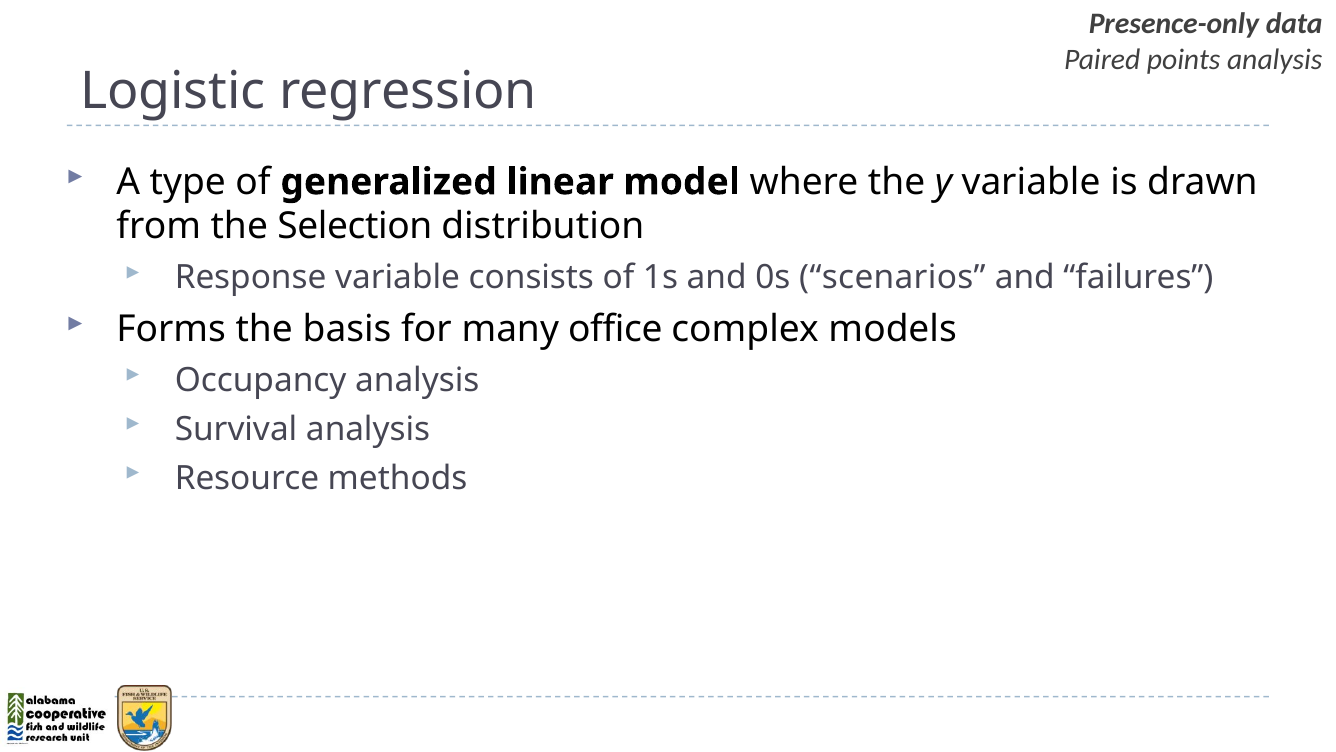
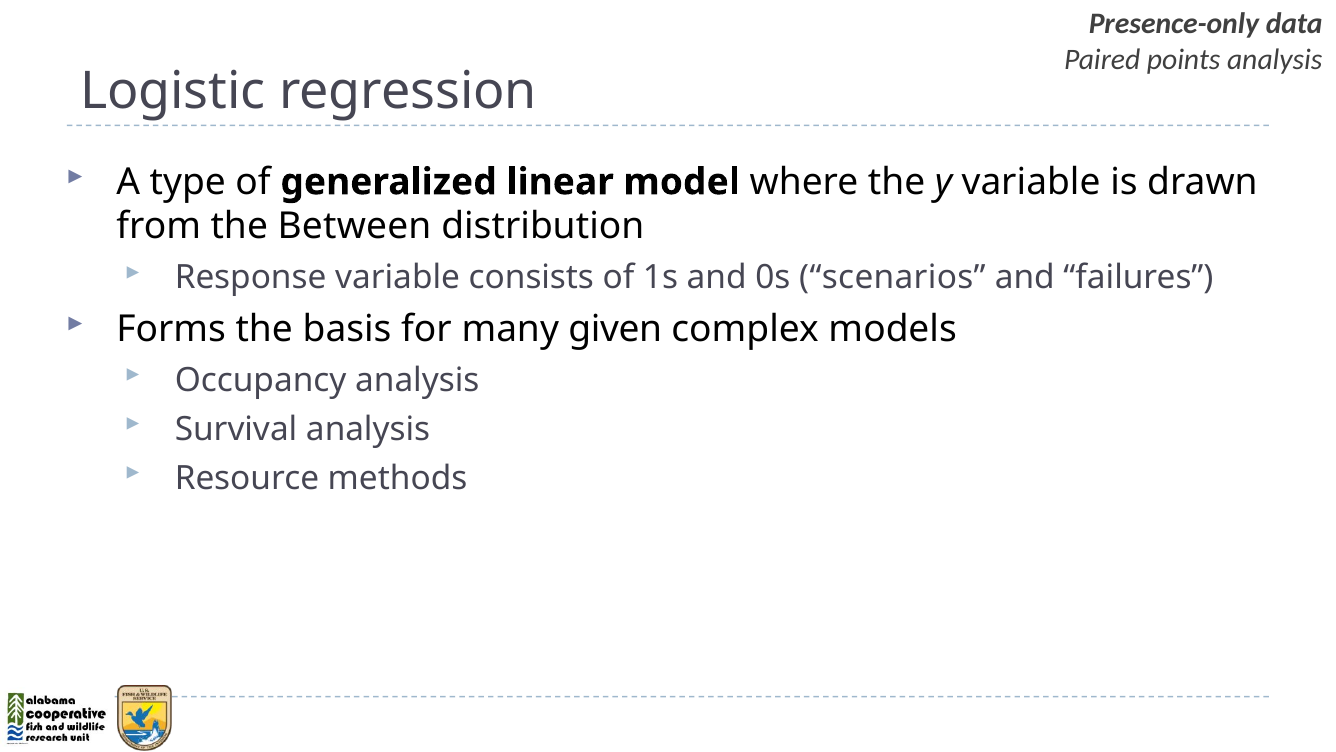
Selection: Selection -> Between
office: office -> given
